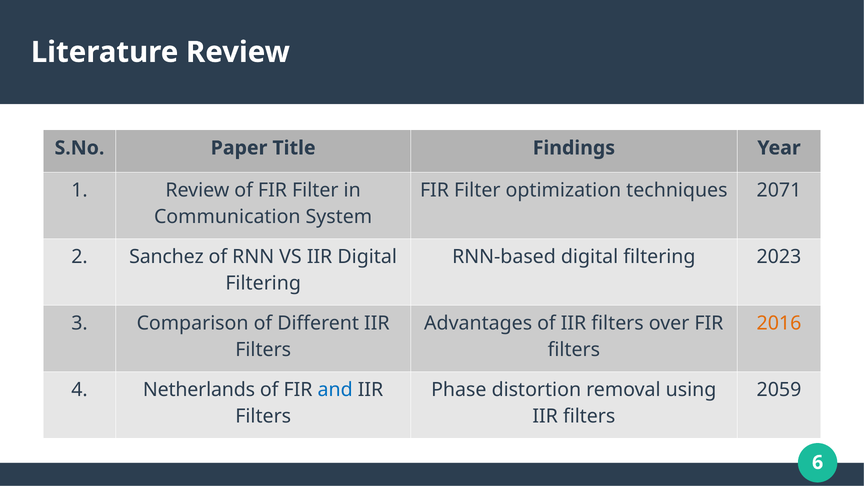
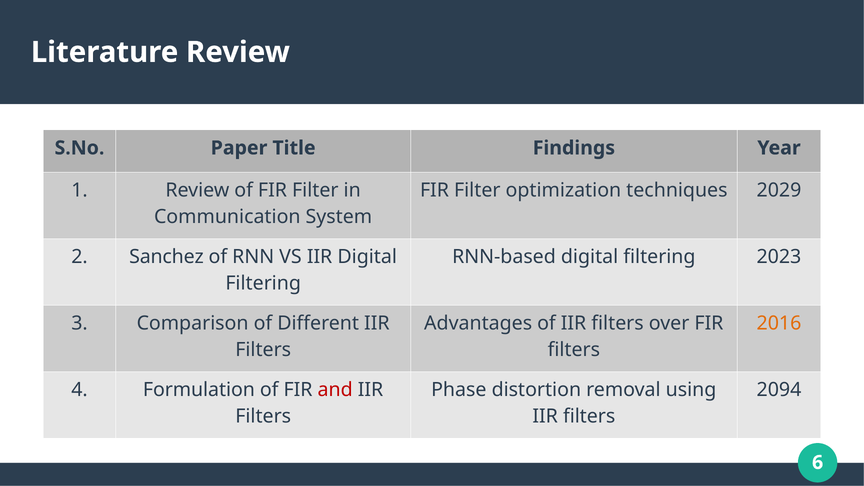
2071: 2071 -> 2029
Netherlands: Netherlands -> Formulation
and colour: blue -> red
2059: 2059 -> 2094
